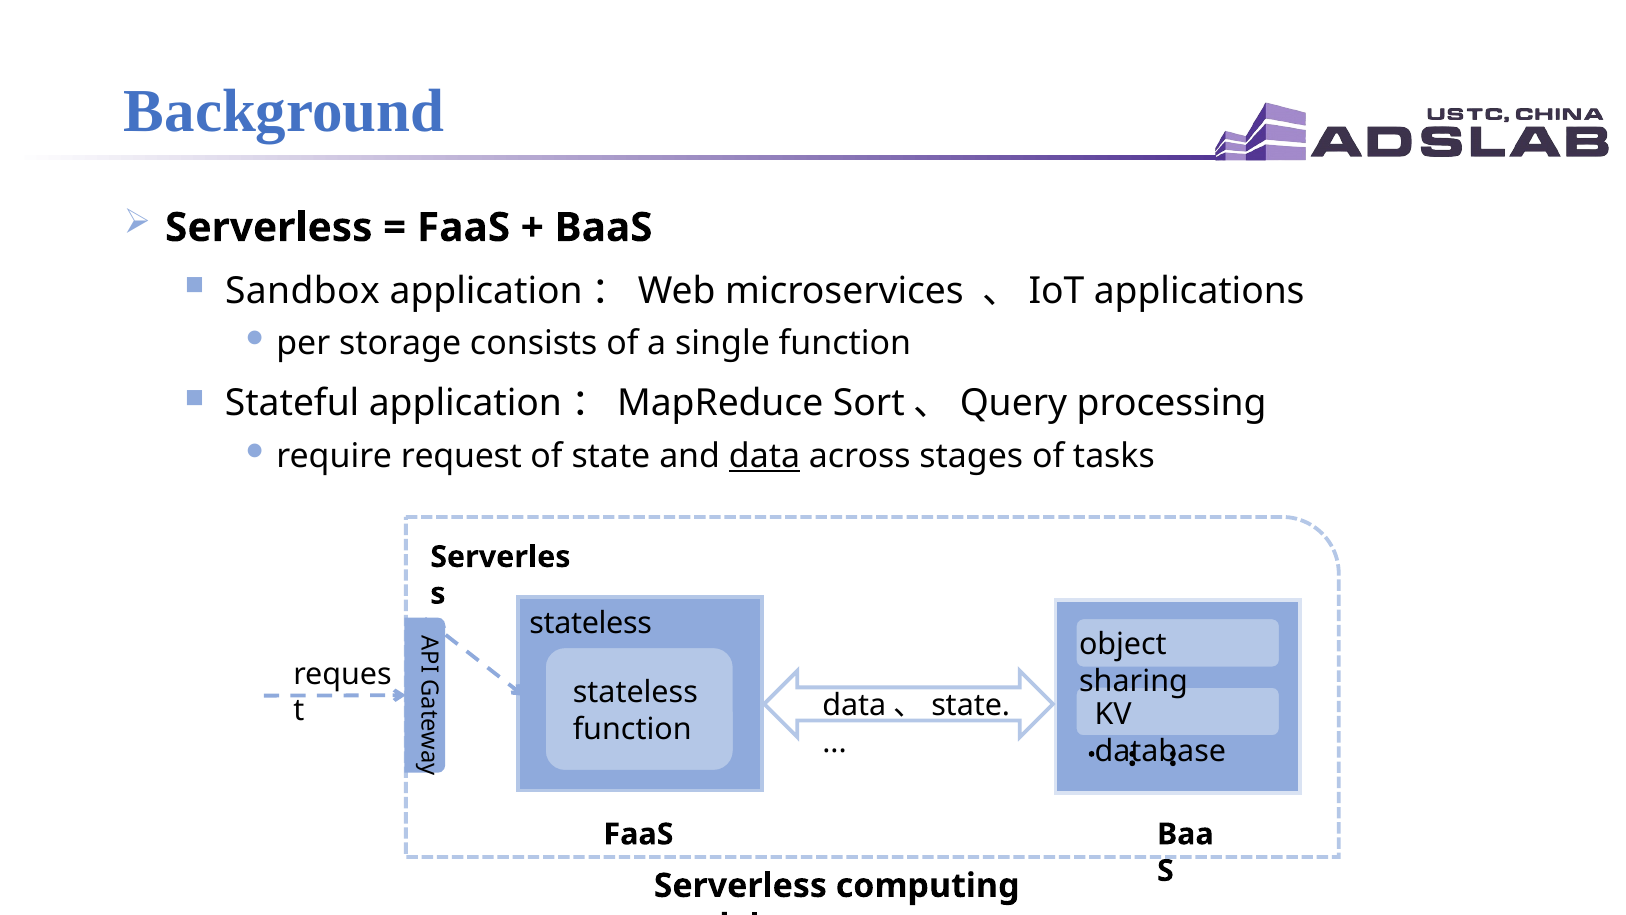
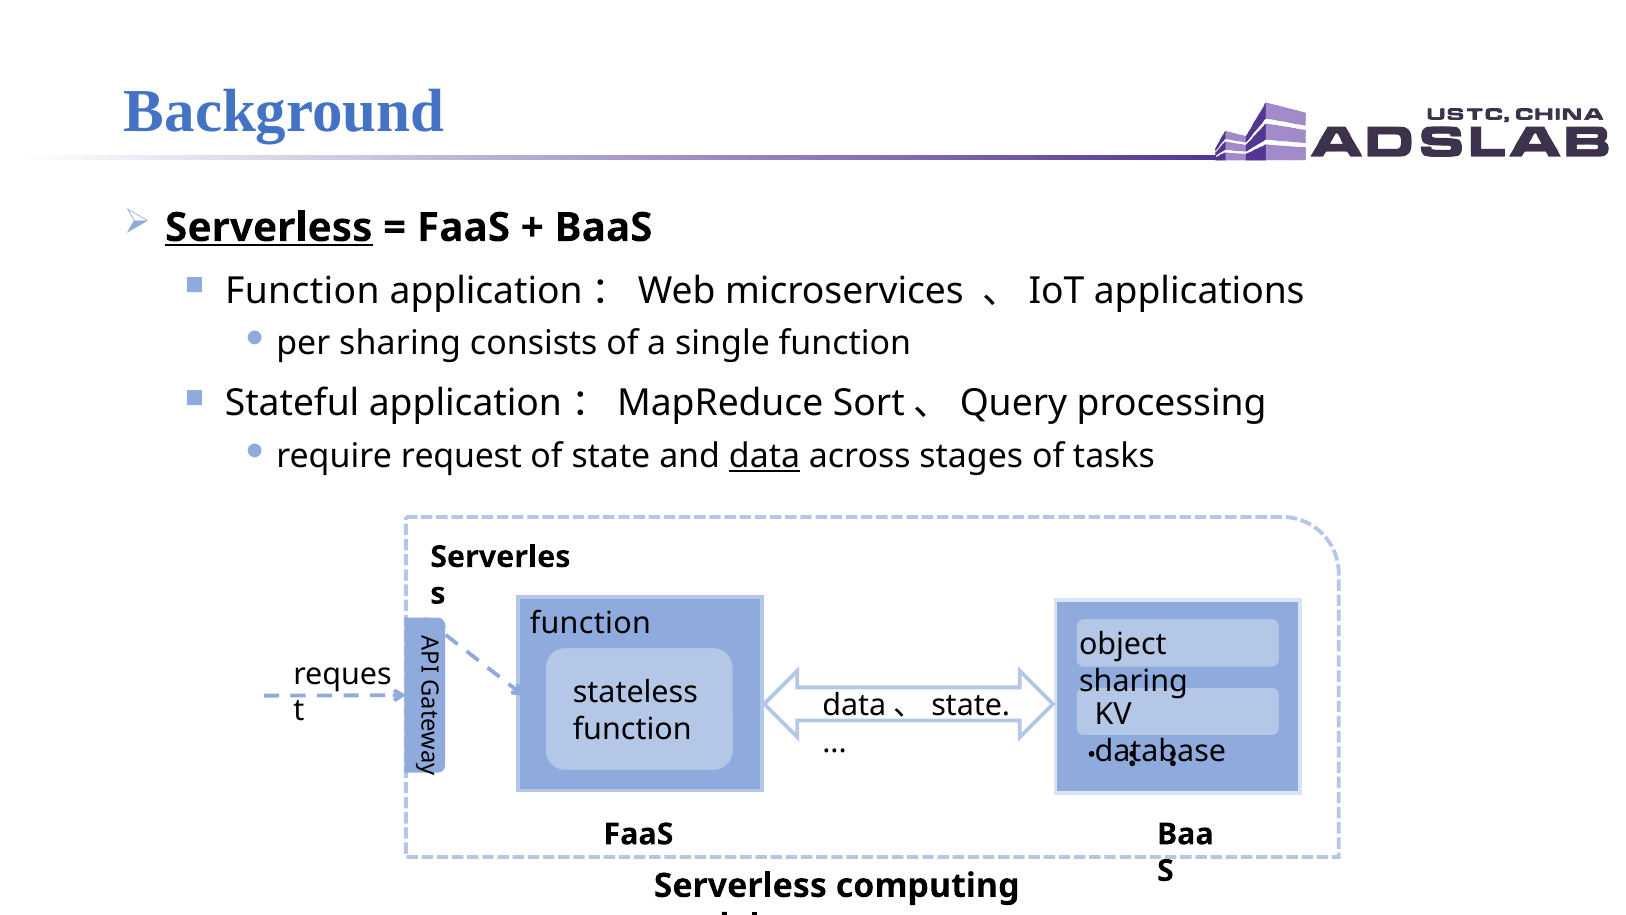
Serverless at (269, 228) underline: none -> present
Sandbox at (302, 291): Sandbox -> Function
per storage: storage -> sharing
stateless at (591, 623): stateless -> function
